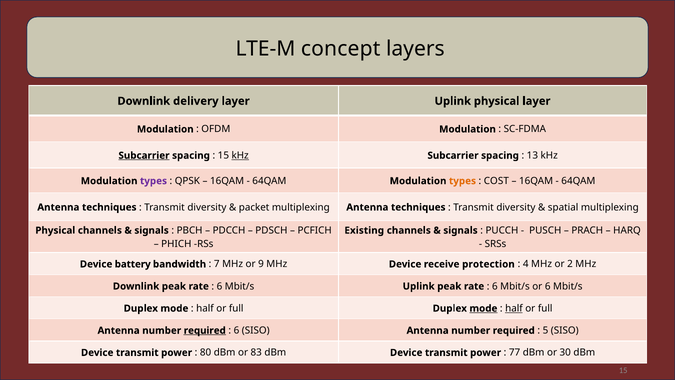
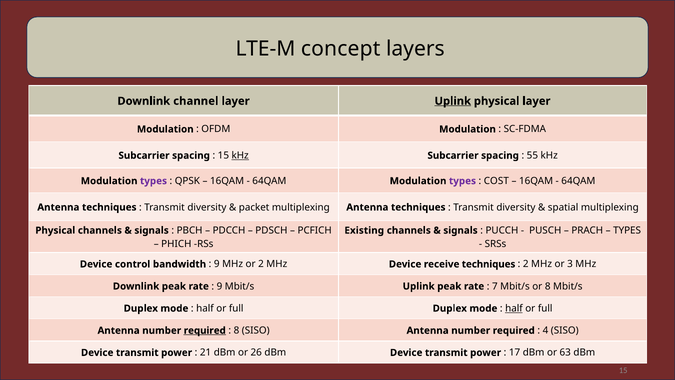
delivery: delivery -> channel
Uplink at (453, 101) underline: none -> present
Subcarrier at (144, 155) underline: present -> none
13: 13 -> 55
types at (462, 181) colour: orange -> purple
HARQ at (627, 230): HARQ -> TYPES
battery: battery -> control
7 at (217, 264): 7 -> 9
or 9: 9 -> 2
receive protection: protection -> techniques
4 at (526, 264): 4 -> 2
2: 2 -> 3
6 at (219, 286): 6 -> 9
6 at (495, 286): 6 -> 7
or 6: 6 -> 8
mode at (483, 308) underline: present -> none
6 at (236, 330): 6 -> 8
5: 5 -> 4
80: 80 -> 21
83: 83 -> 26
77: 77 -> 17
30: 30 -> 63
